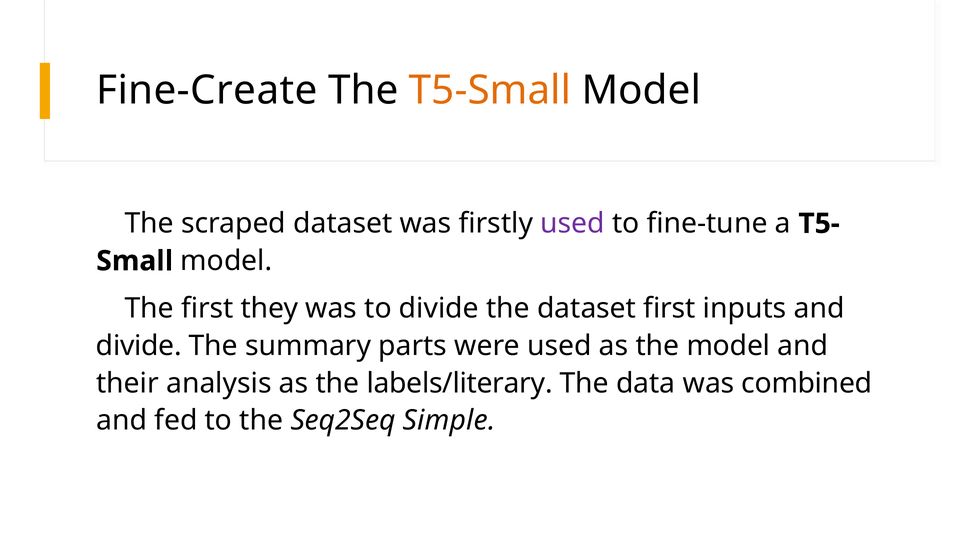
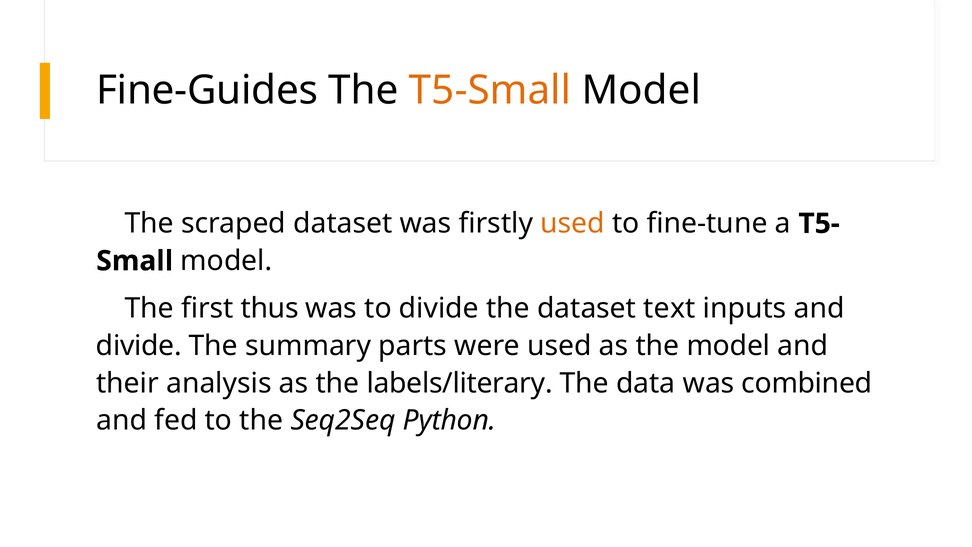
Fine-Create: Fine-Create -> Fine-Guides
used at (572, 224) colour: purple -> orange
they: they -> thus
dataset first: first -> text
Simple: Simple -> Python
